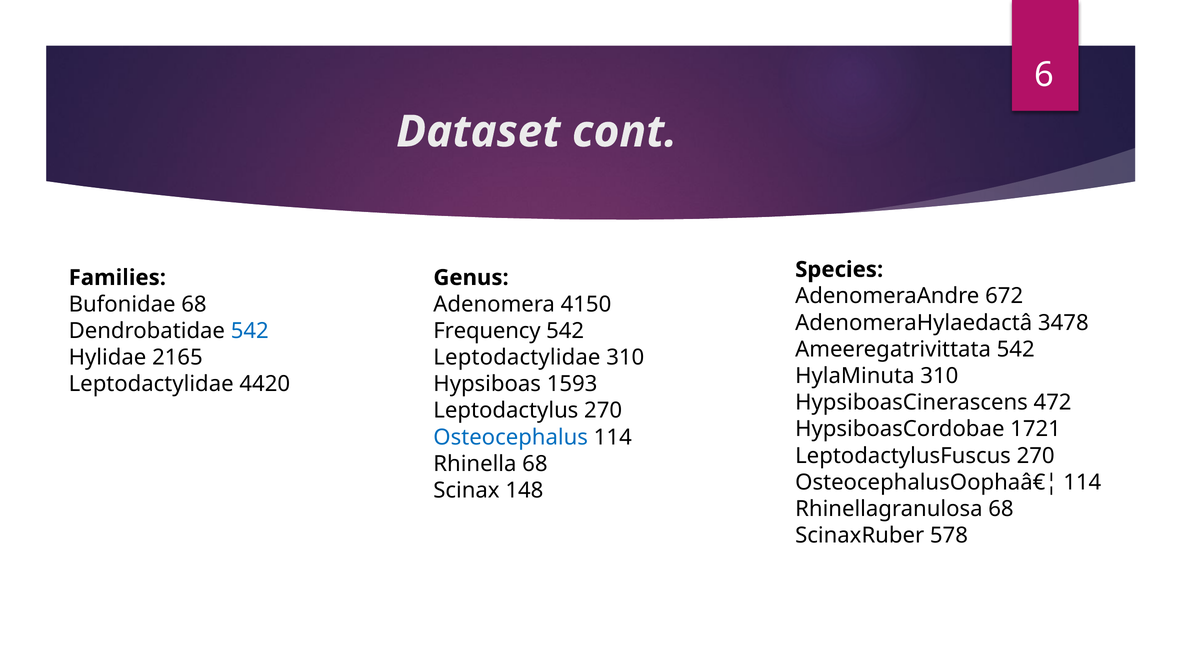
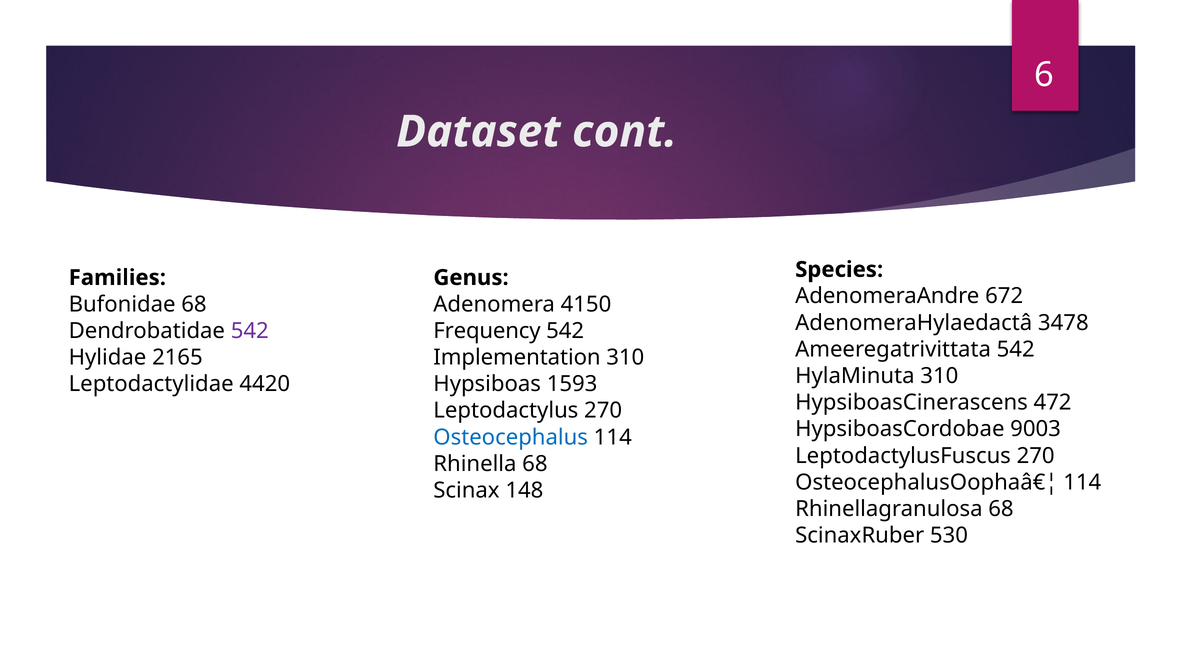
542 at (250, 331) colour: blue -> purple
Leptodactylidae at (517, 357): Leptodactylidae -> Implementation
1721: 1721 -> 9003
578: 578 -> 530
